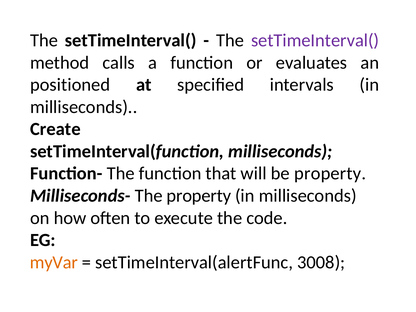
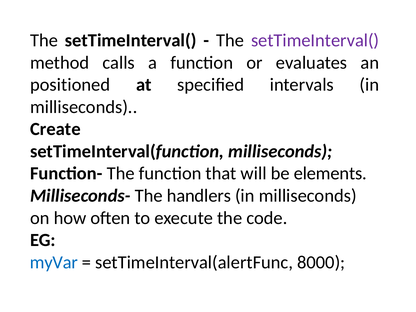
be property: property -> elements
The property: property -> handlers
myVar colour: orange -> blue
3008: 3008 -> 8000
